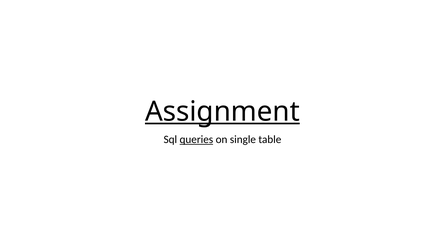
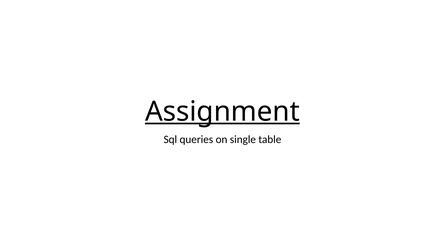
queries underline: present -> none
